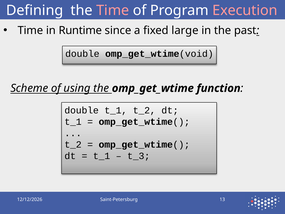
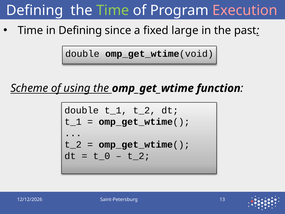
Time at (113, 10) colour: pink -> light green
in Runtime: Runtime -> Defining
t_1 at (102, 156): t_1 -> t_0
t_3 at (139, 156): t_3 -> t_2
